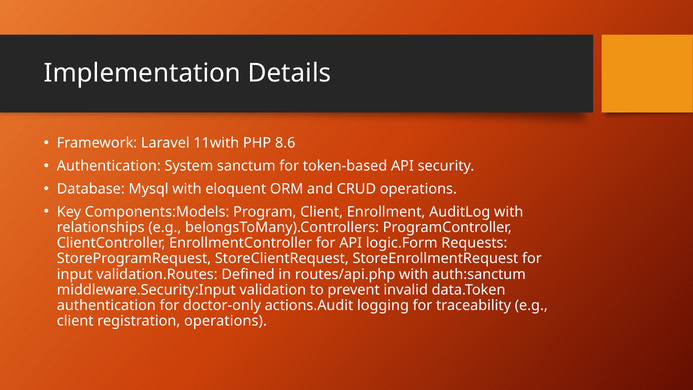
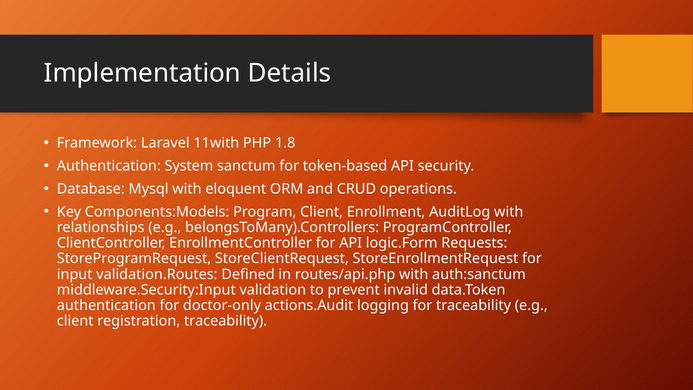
8.6: 8.6 -> 1.8
registration operations: operations -> traceability
